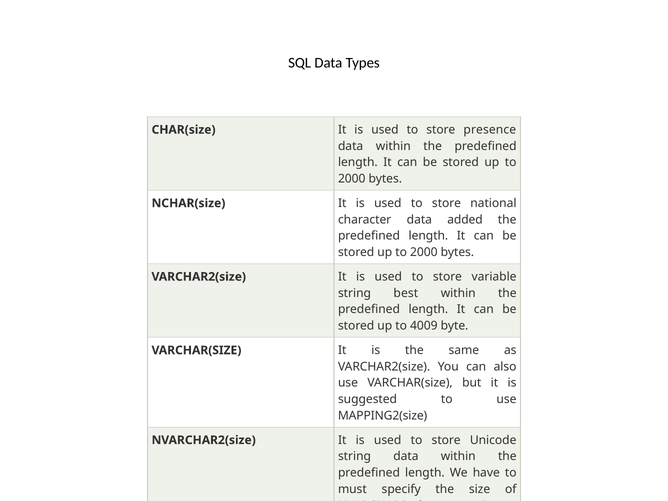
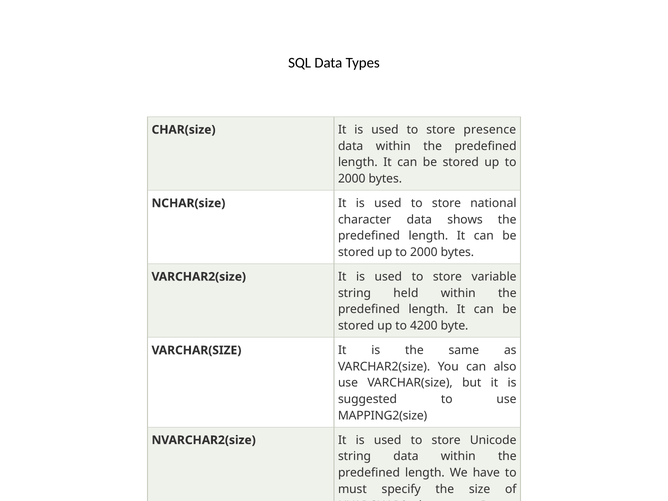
added: added -> shows
best: best -> held
4009: 4009 -> 4200
